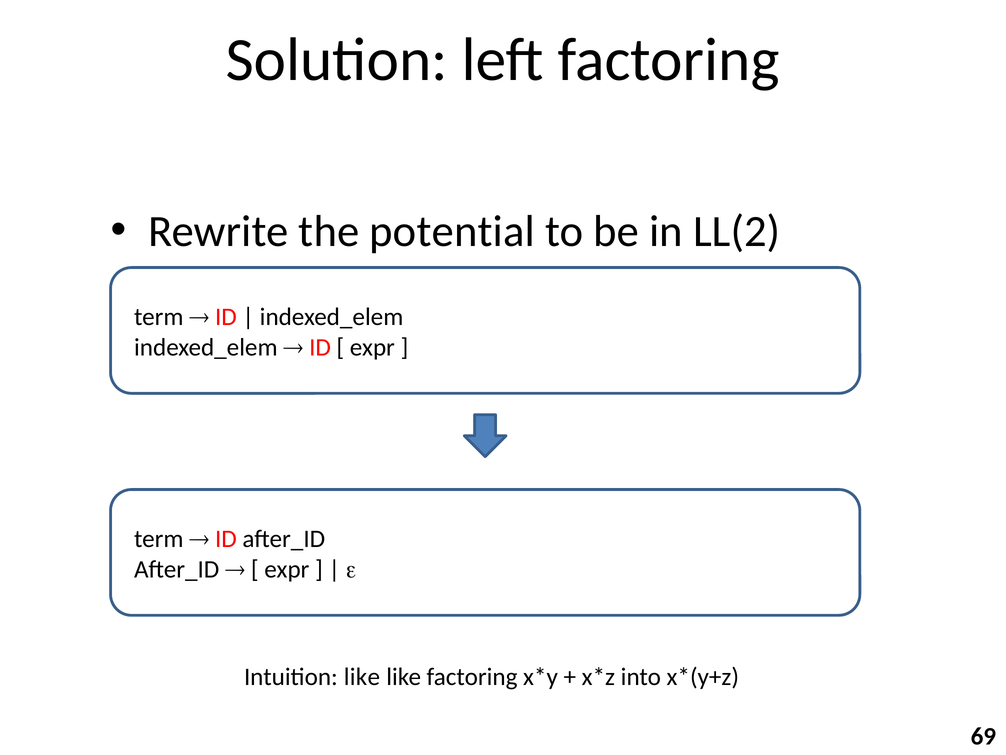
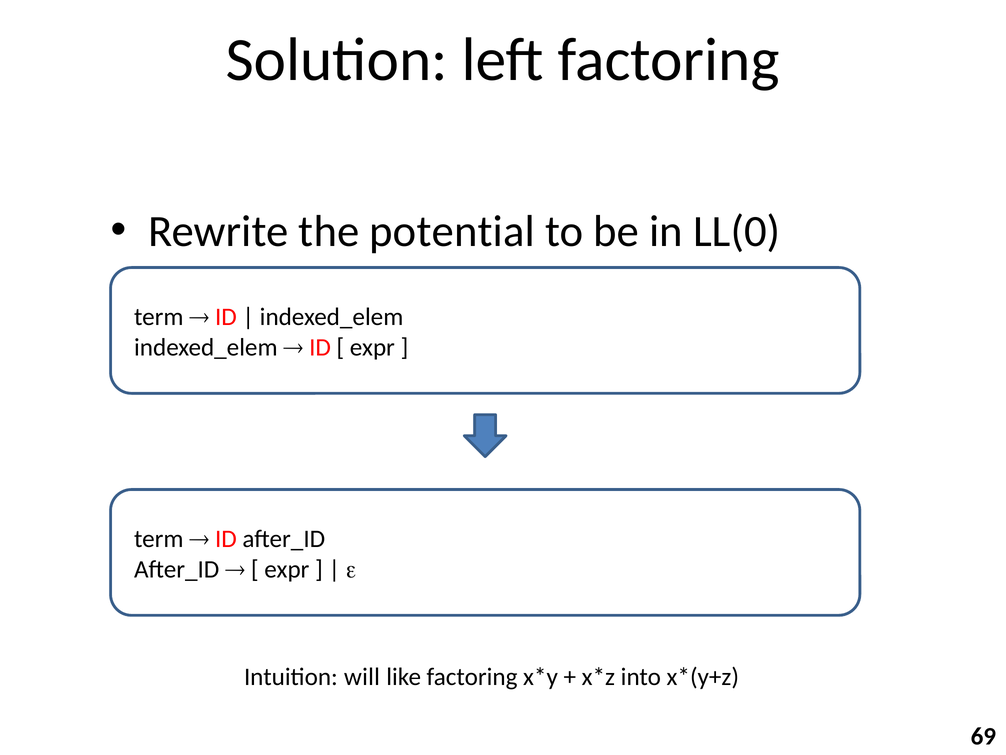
LL(2: LL(2 -> LL(0
Intuition like: like -> will
